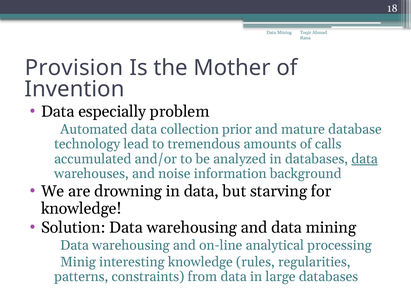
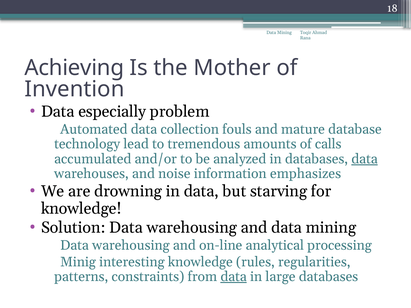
Provision: Provision -> Achieving
prior: prior -> fouls
background: background -> emphasizes
data at (234, 277) underline: none -> present
